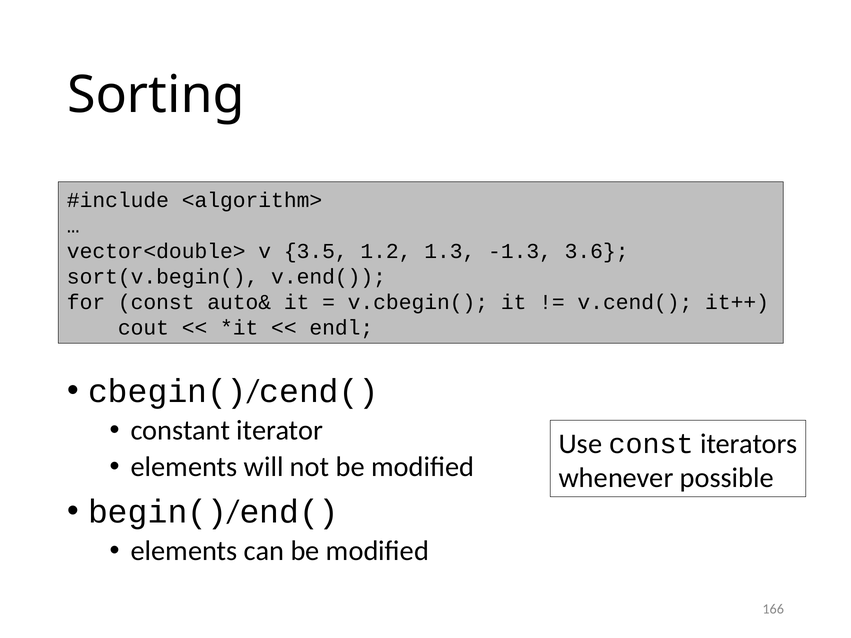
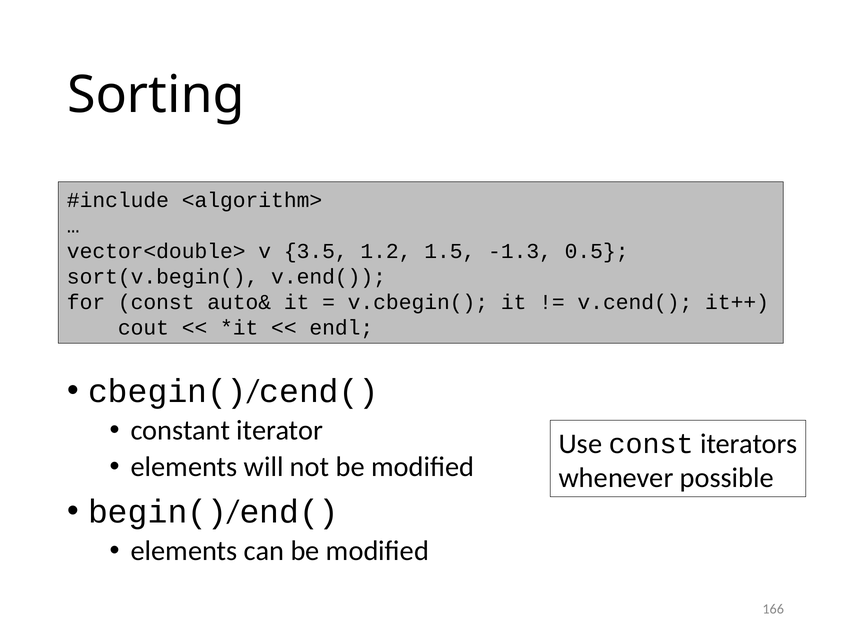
1.3: 1.3 -> 1.5
3.6: 3.6 -> 0.5
